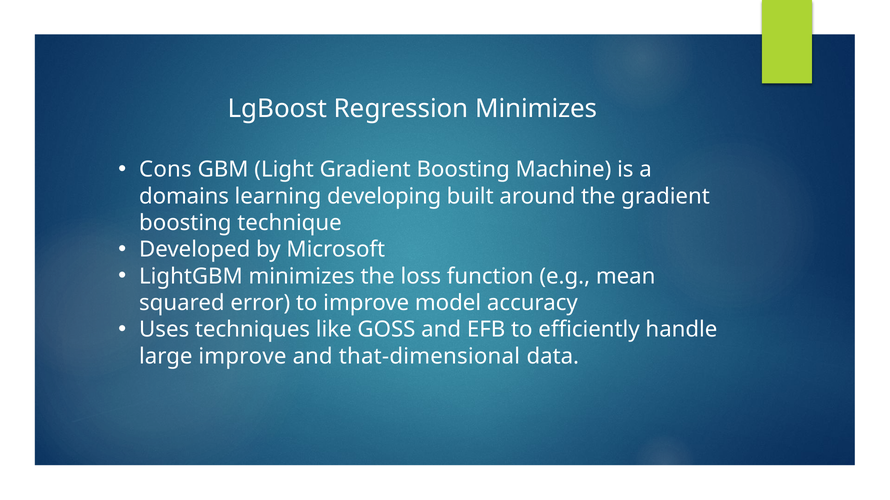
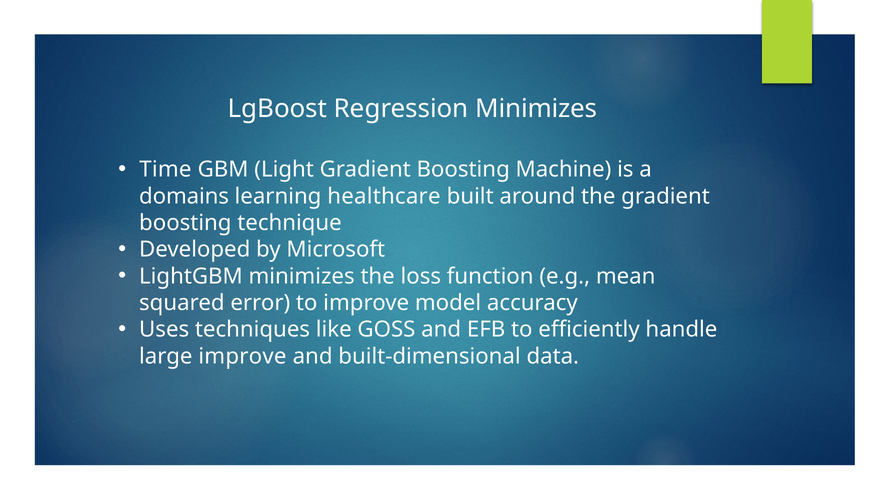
Cons: Cons -> Time
developing: developing -> healthcare
that-dimensional: that-dimensional -> built-dimensional
